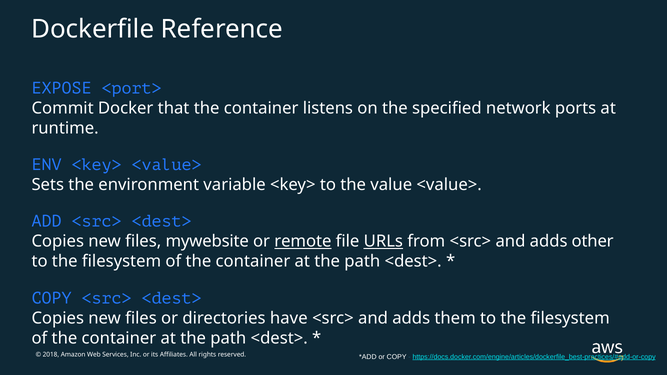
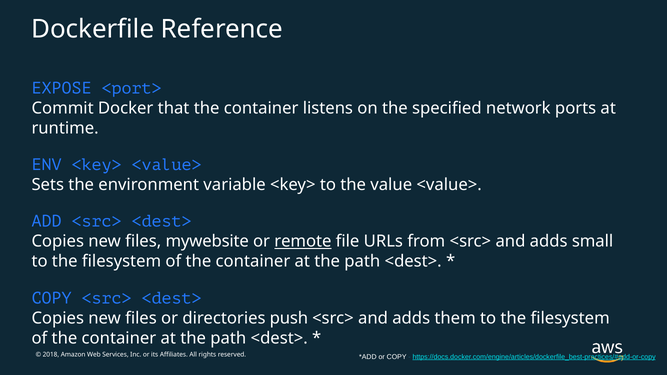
URLs underline: present -> none
other: other -> small
have: have -> push
